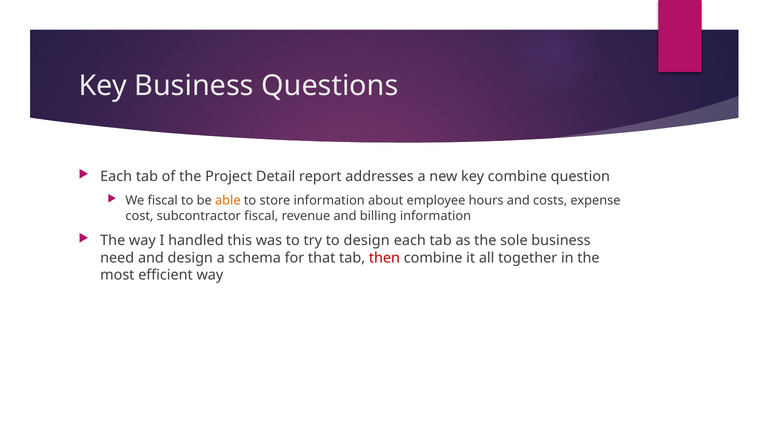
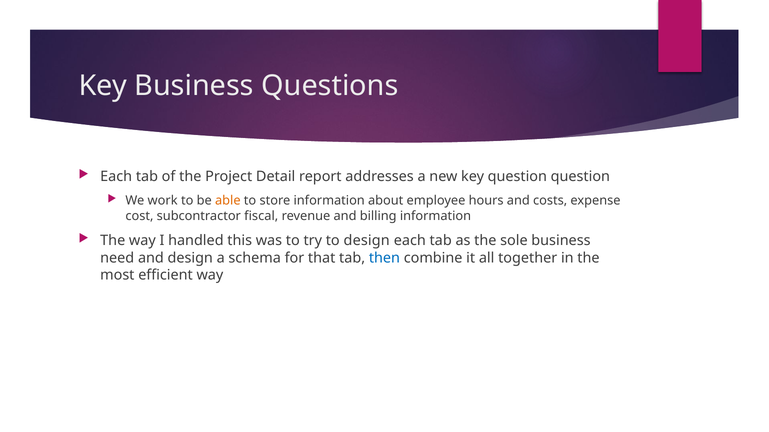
key combine: combine -> question
We fiscal: fiscal -> work
then colour: red -> blue
